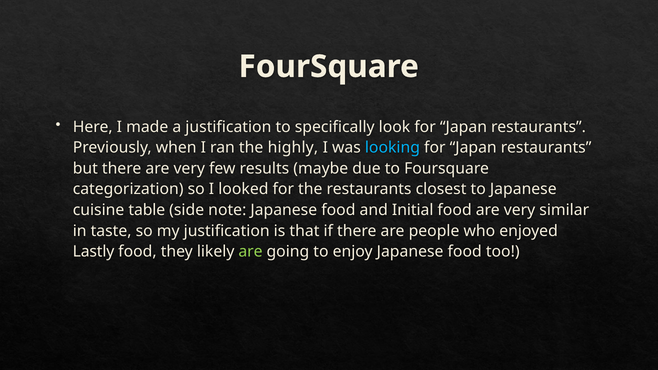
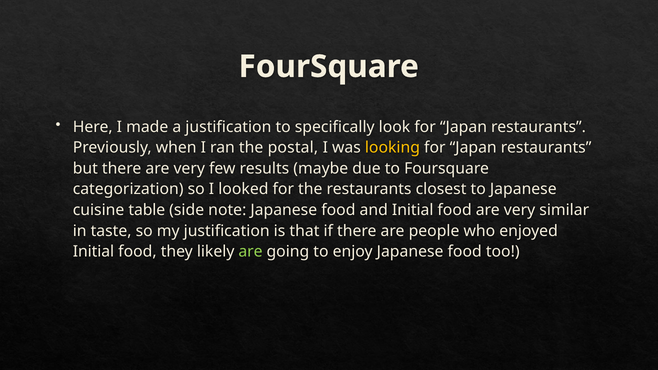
highly: highly -> postal
looking colour: light blue -> yellow
Lastly at (94, 252): Lastly -> Initial
